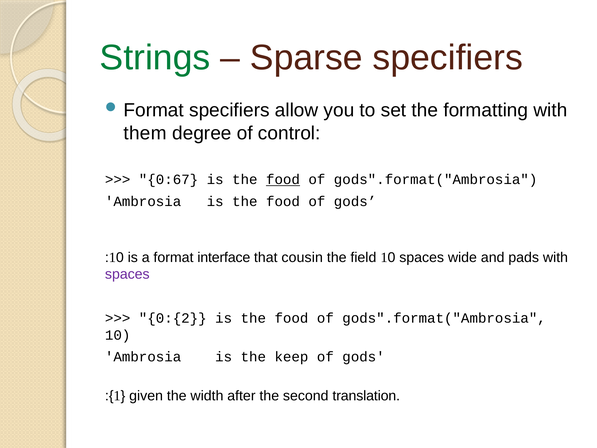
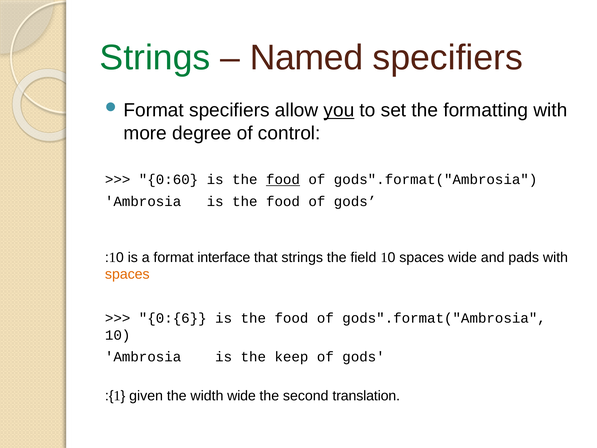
Sparse: Sparse -> Named
you underline: none -> present
them: them -> more
0:67: 0:67 -> 0:60
that cousin: cousin -> strings
spaces at (127, 274) colour: purple -> orange
0:{2: 0:{2 -> 0:{6
width after: after -> wide
